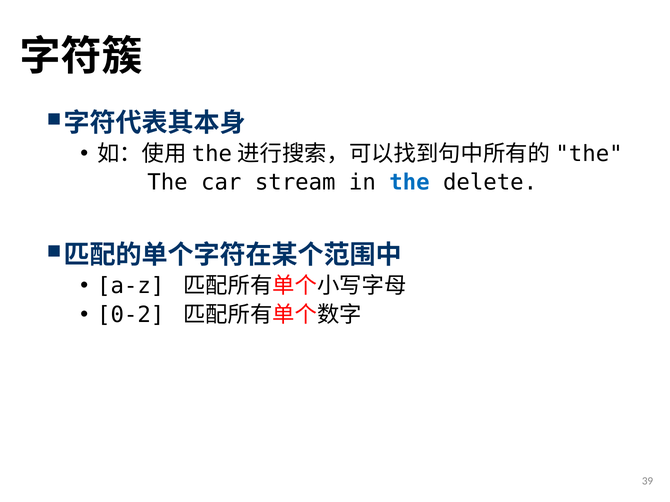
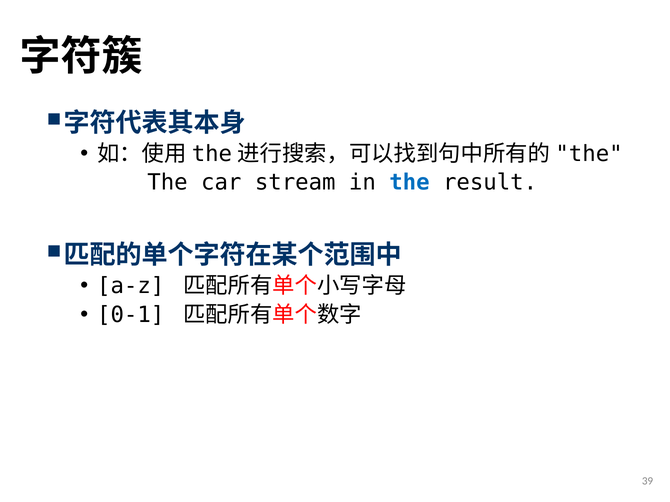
delete: delete -> result
0-2: 0-2 -> 0-1
